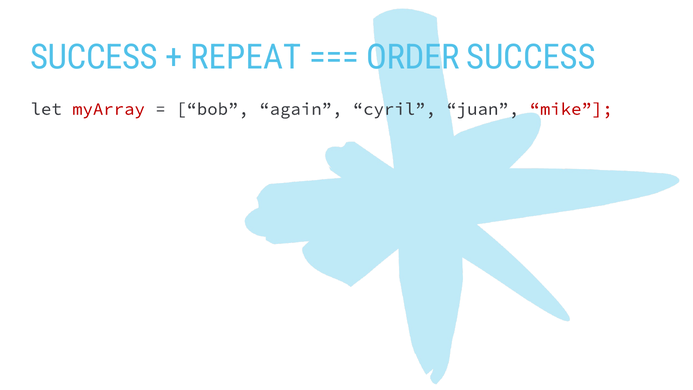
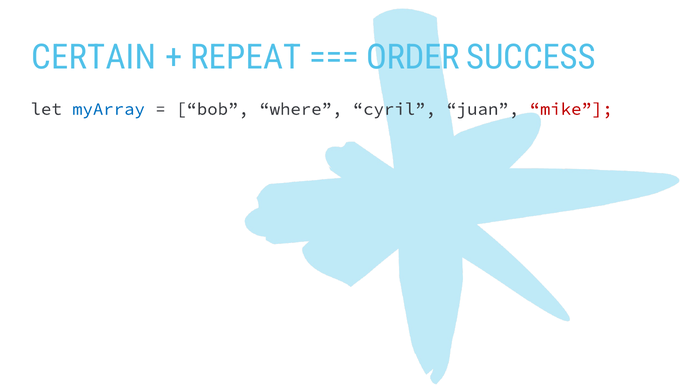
SUCCESS at (94, 57): SUCCESS -> CERTAIN
myArray colour: red -> blue
again: again -> where
